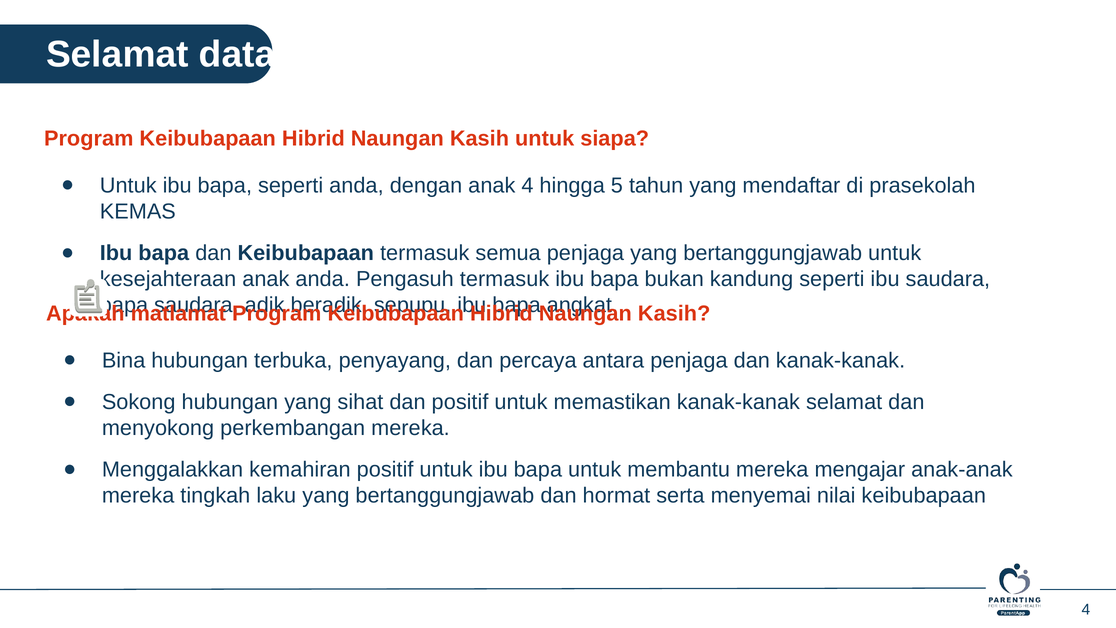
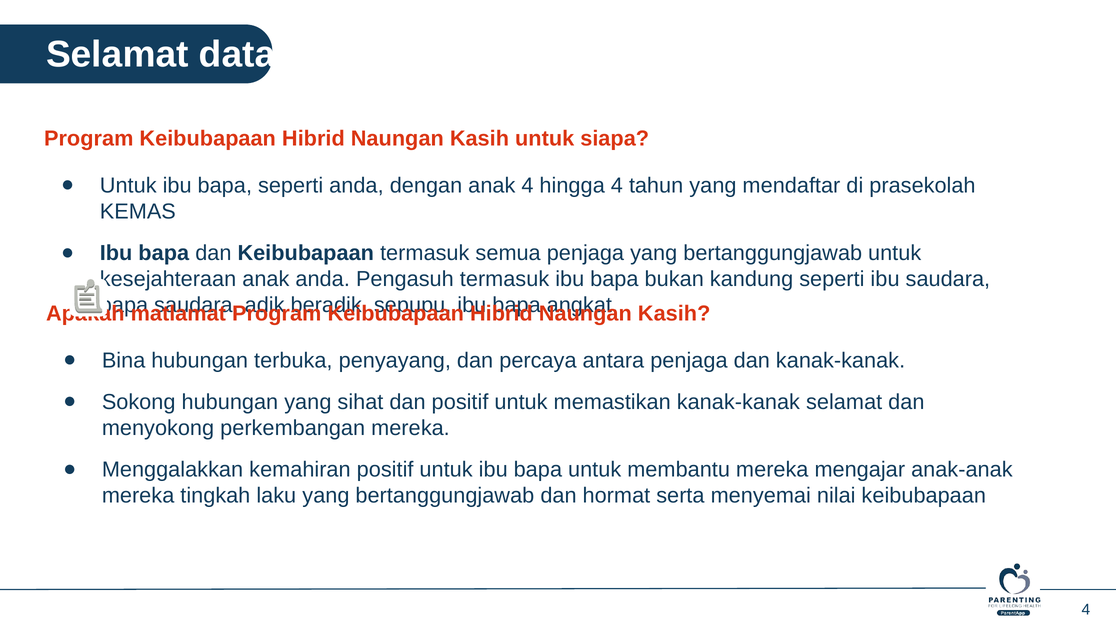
hingga 5: 5 -> 4
